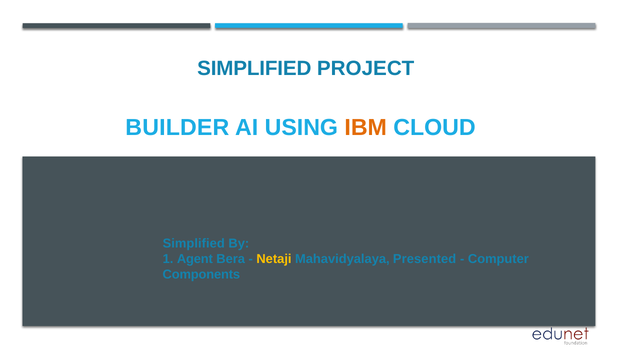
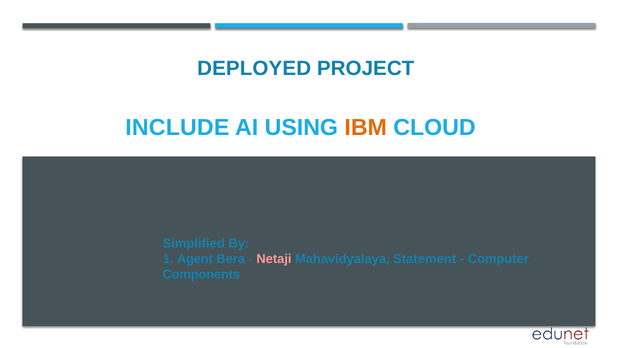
SIMPLIFIED at (254, 69): SIMPLIFIED -> DEPLOYED
BUILDER: BUILDER -> INCLUDE
Netaji colour: yellow -> pink
Presented: Presented -> Statement
